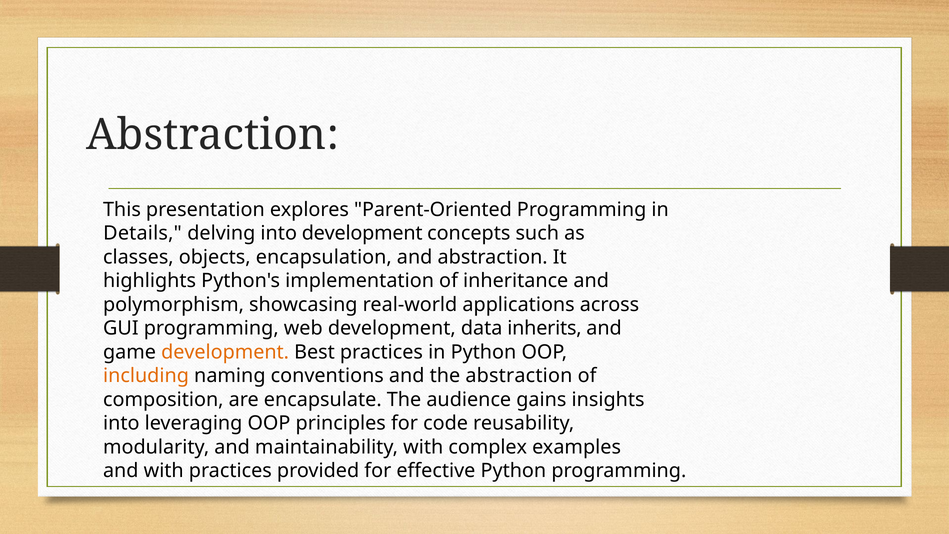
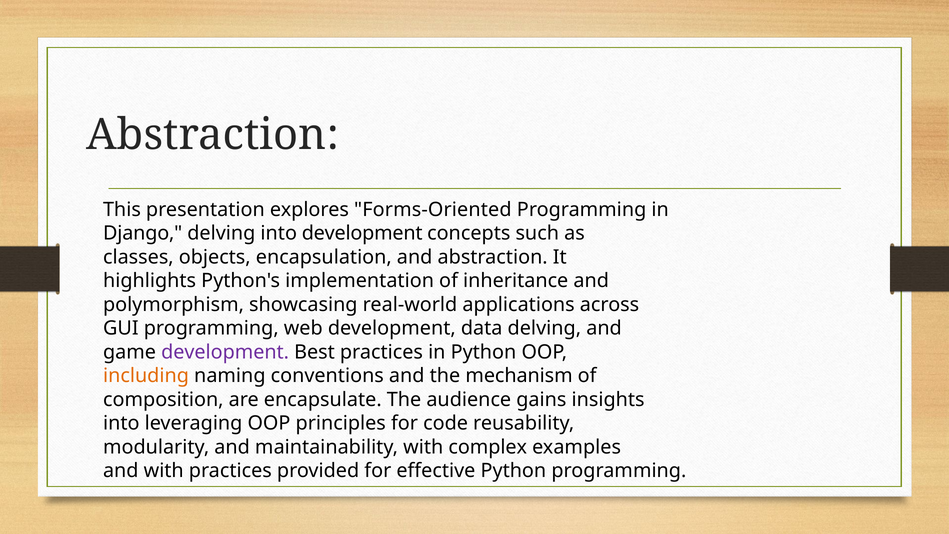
Parent-Oriented: Parent-Oriented -> Forms-Oriented
Details: Details -> Django
data inherits: inherits -> delving
development at (225, 352) colour: orange -> purple
the abstraction: abstraction -> mechanism
